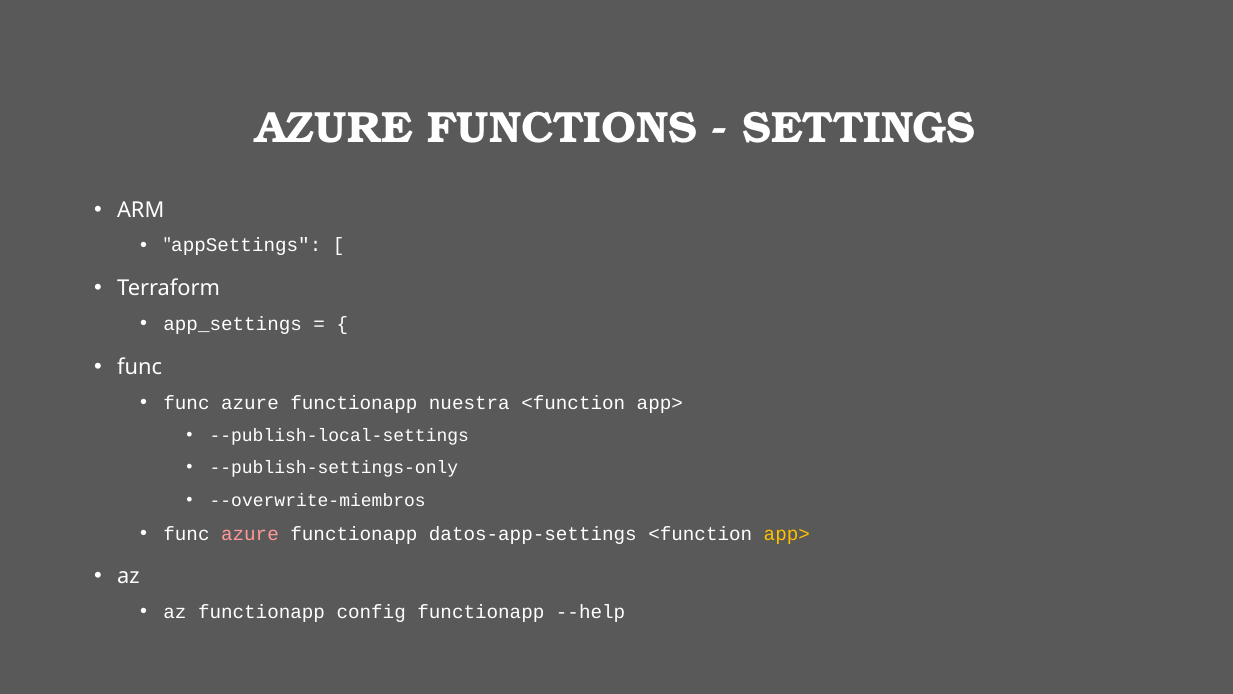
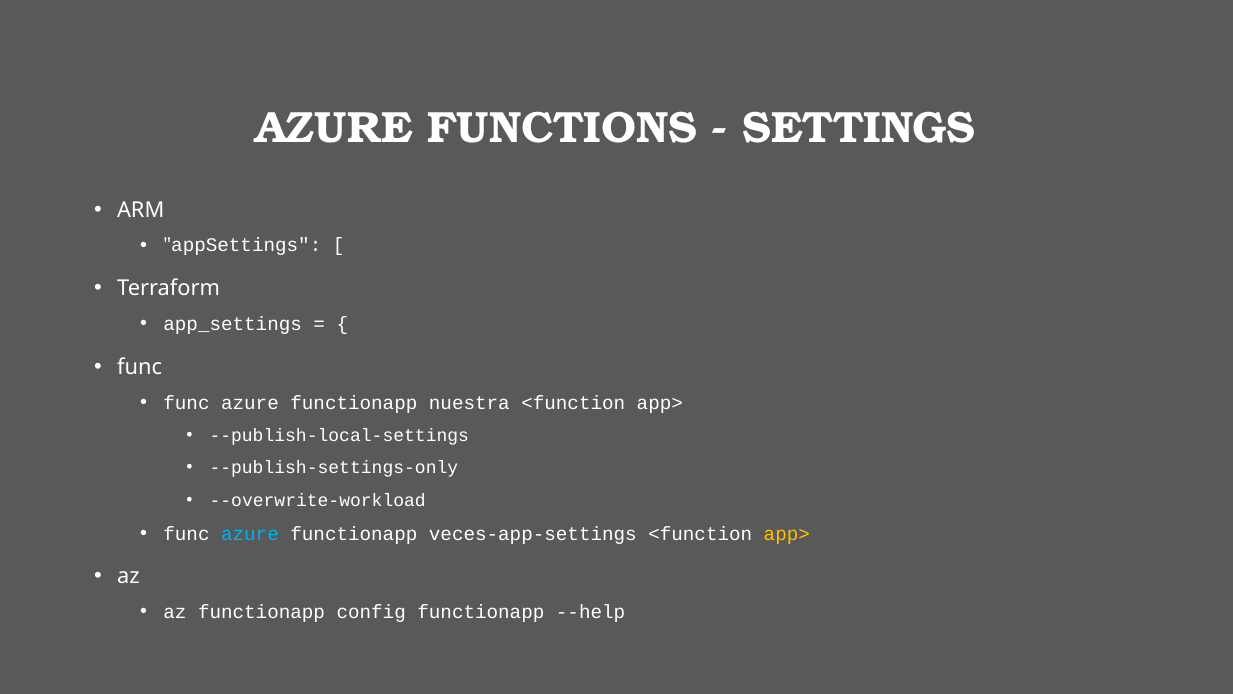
--overwrite-miembros: --overwrite-miembros -> --overwrite-workload
azure at (250, 533) colour: pink -> light blue
datos-app-settings: datos-app-settings -> veces-app-settings
